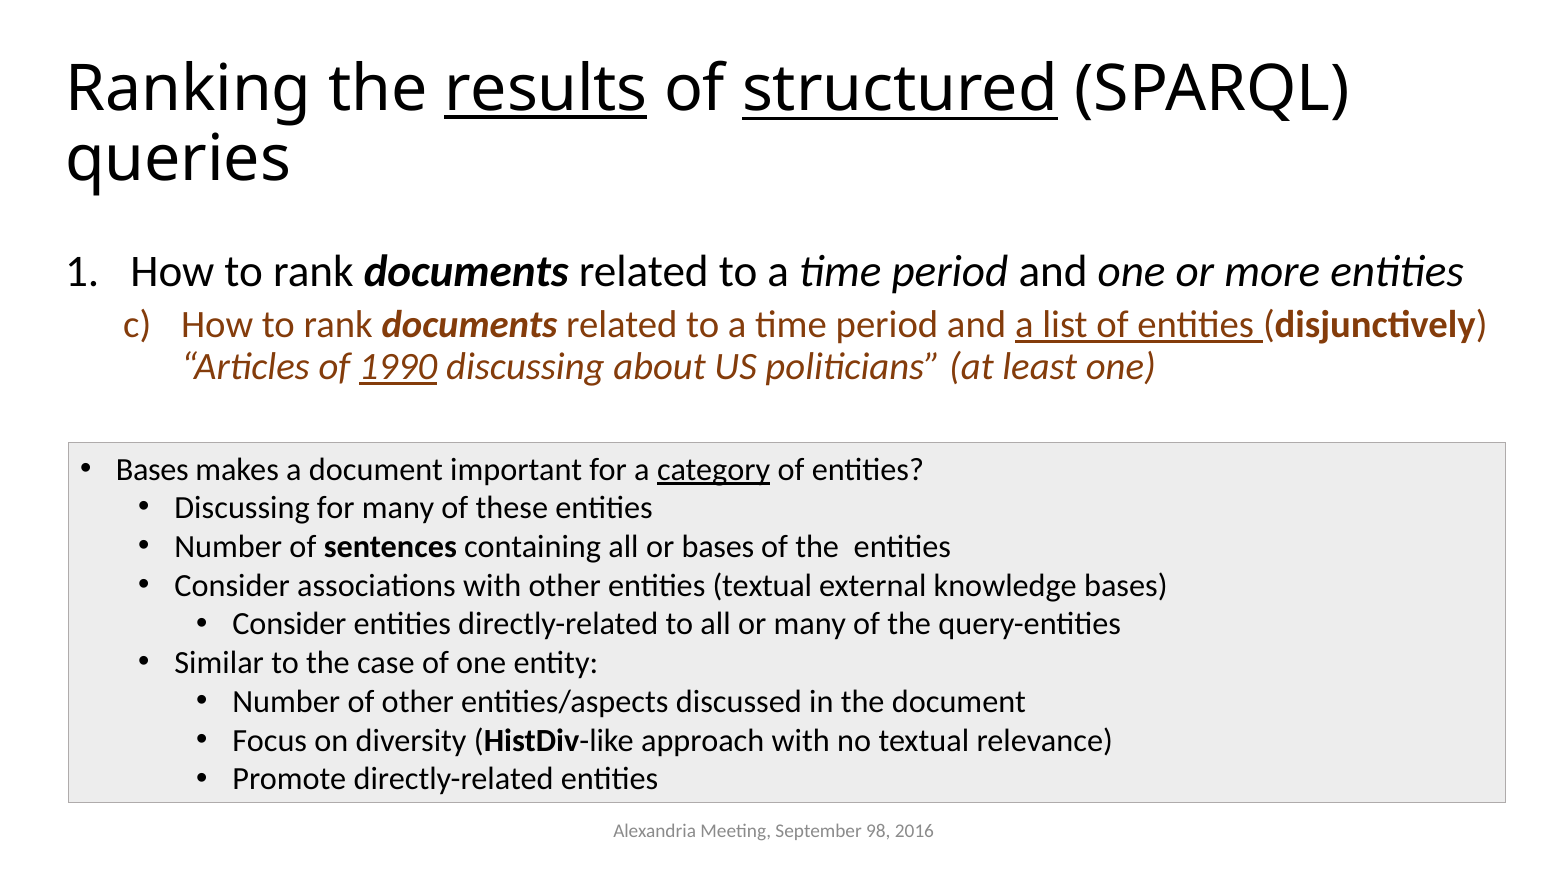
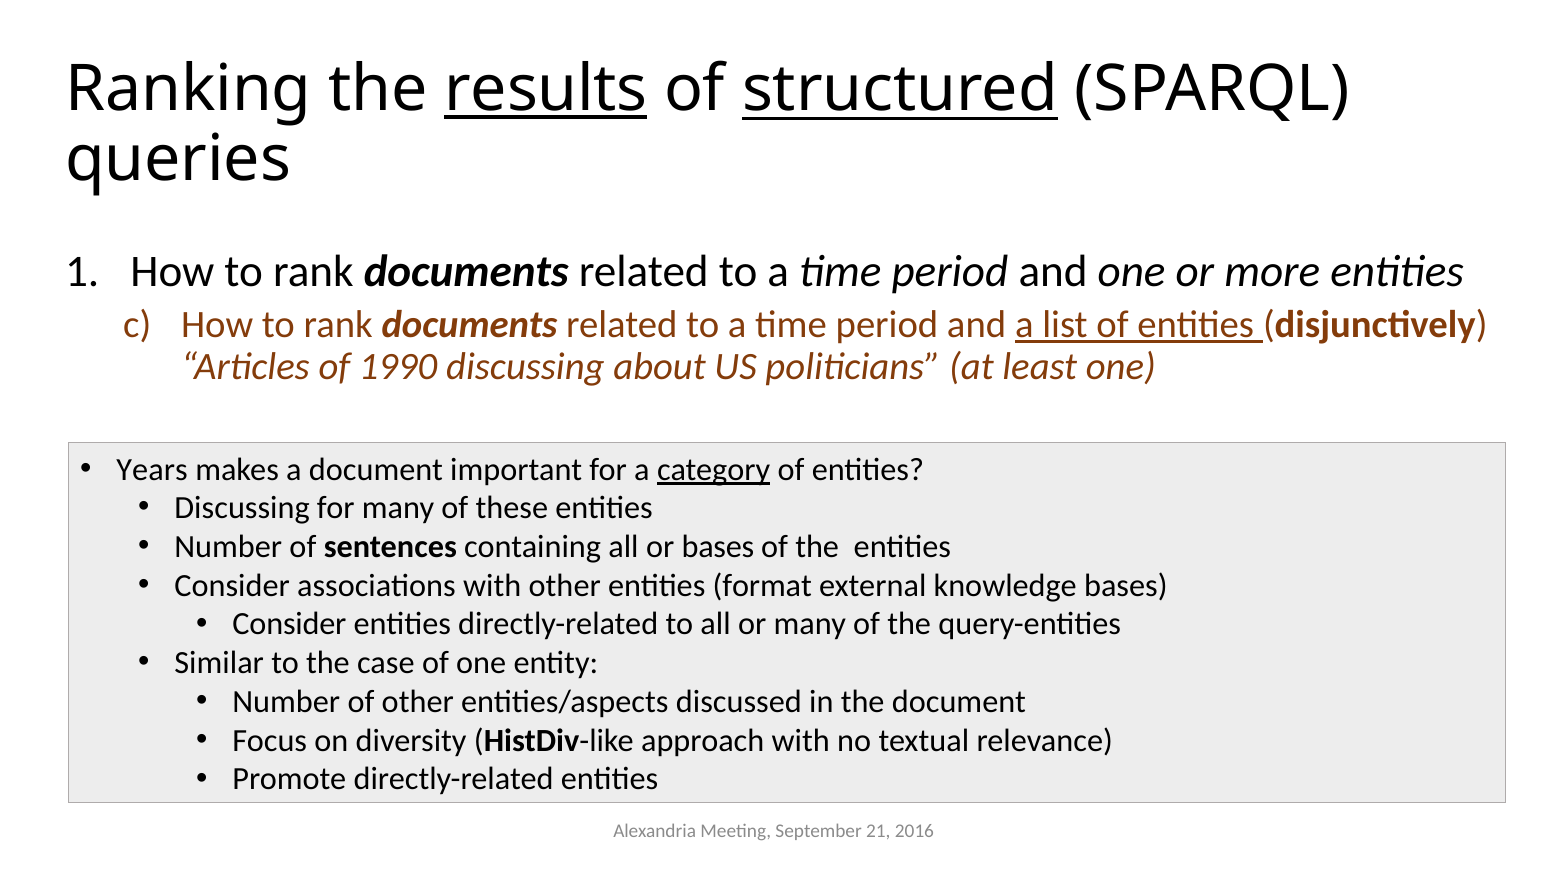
1990 underline: present -> none
Bases at (152, 469): Bases -> Years
entities textual: textual -> format
98: 98 -> 21
